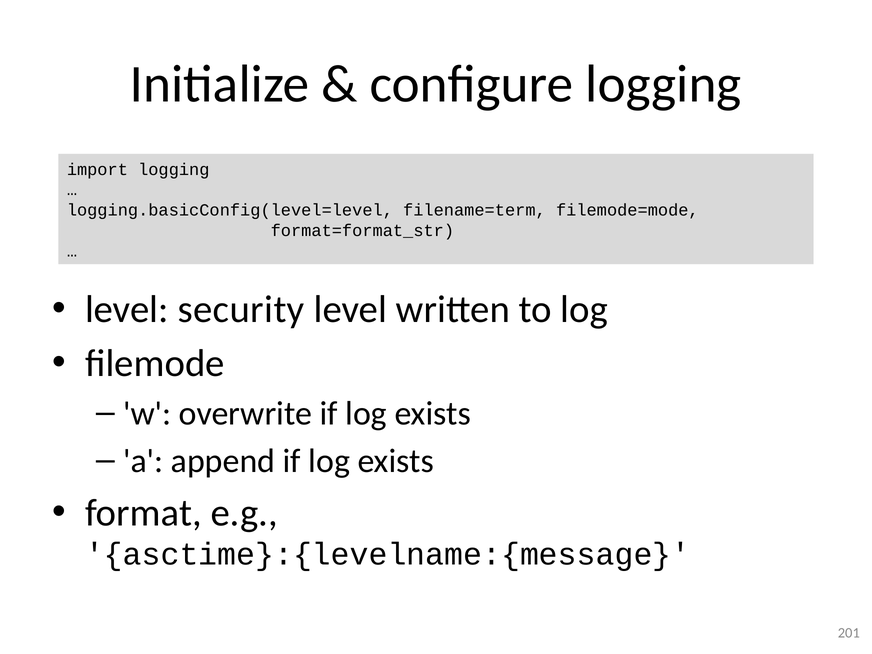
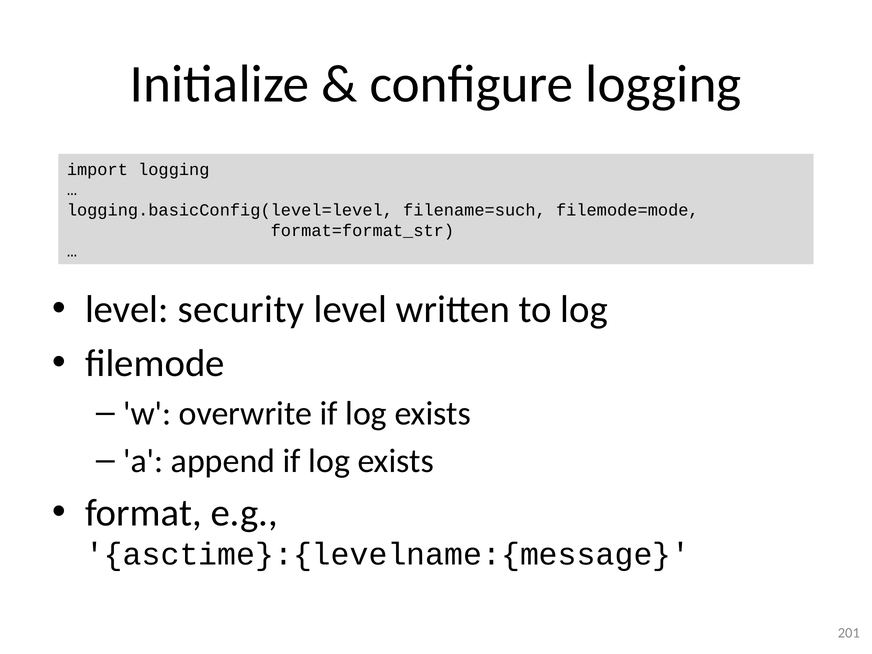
filename=term: filename=term -> filename=such
